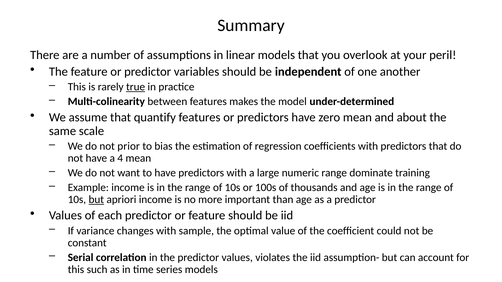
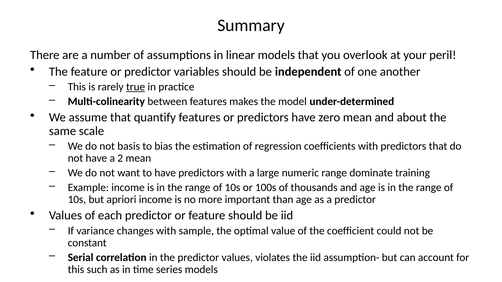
prior: prior -> basis
4: 4 -> 2
but at (96, 200) underline: present -> none
